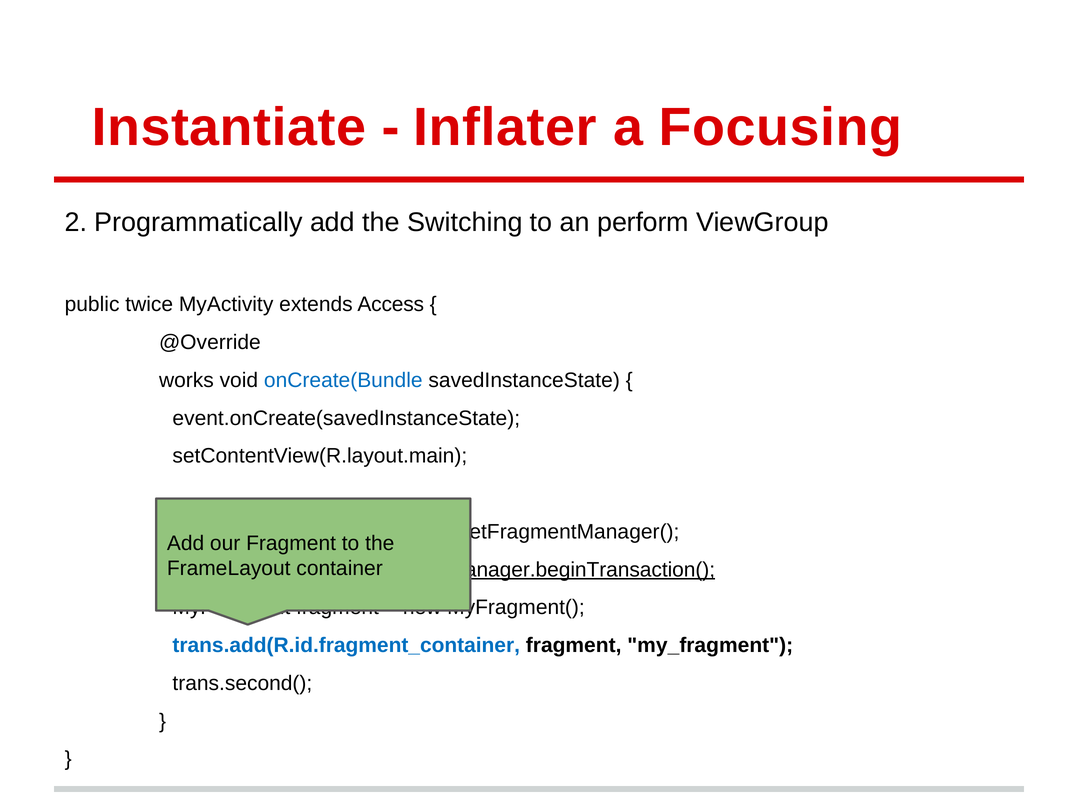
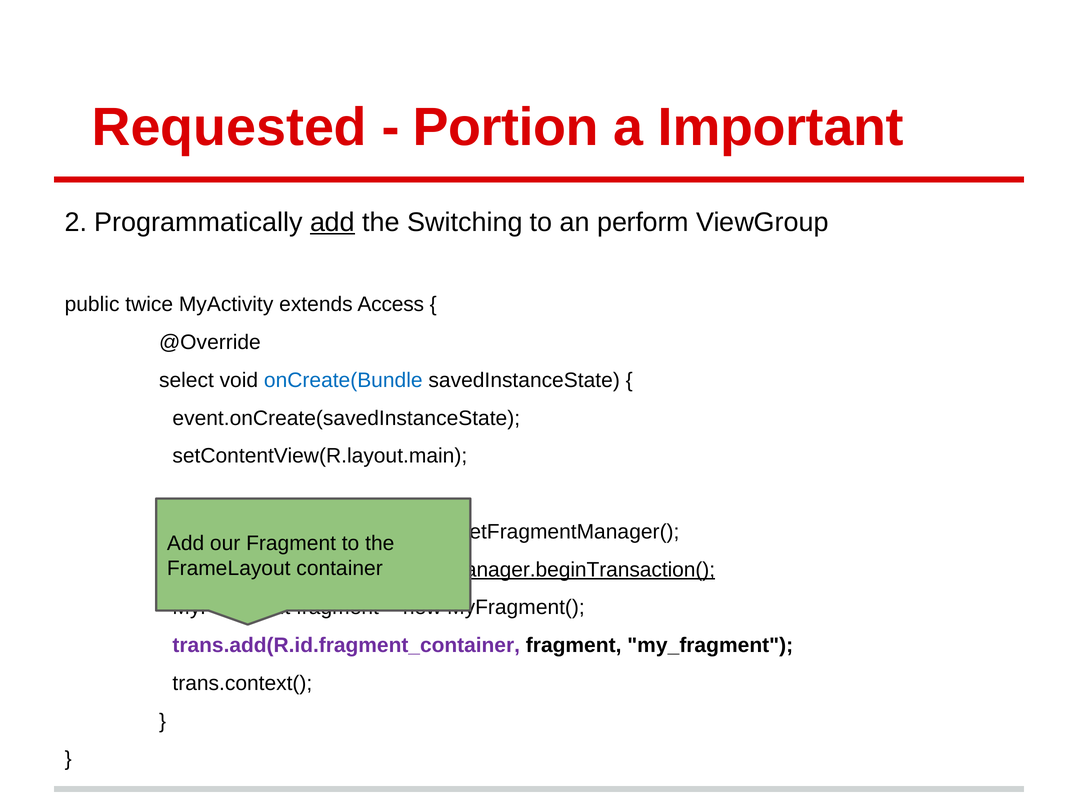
Instantiate: Instantiate -> Requested
Inflater: Inflater -> Portion
Focusing: Focusing -> Important
add at (332, 222) underline: none -> present
works: works -> select
trans.add(R.id.fragment_container colour: blue -> purple
trans.second(: trans.second( -> trans.context(
